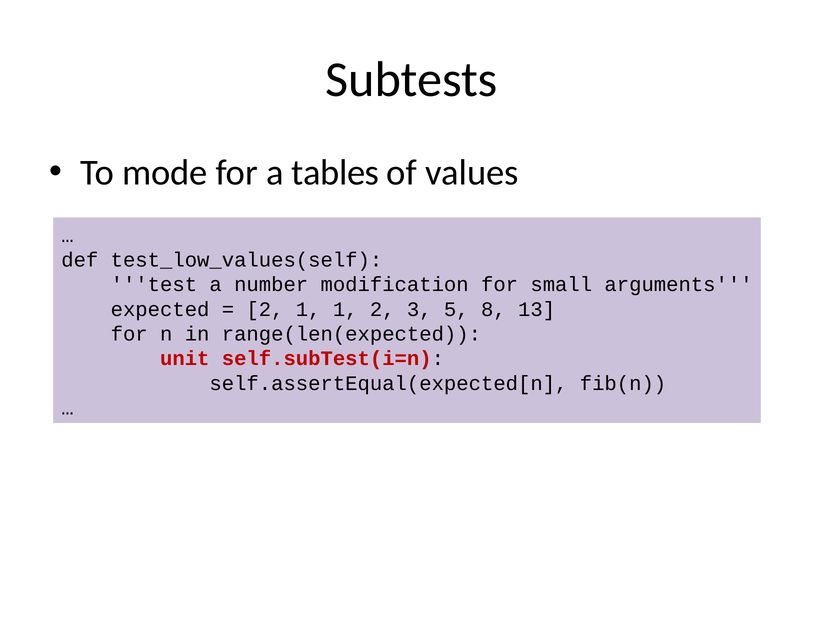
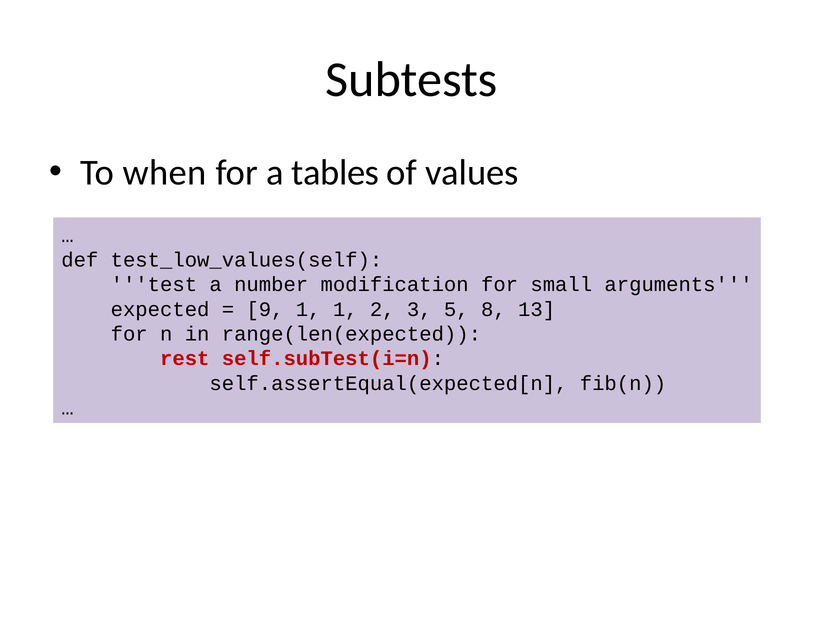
mode: mode -> when
2 at (265, 309): 2 -> 9
unit: unit -> rest
